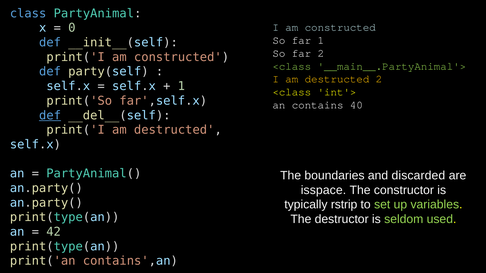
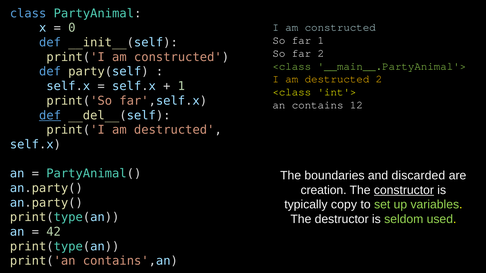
40: 40 -> 12
isspace: isspace -> creation
constructor underline: none -> present
rstrip: rstrip -> copy
